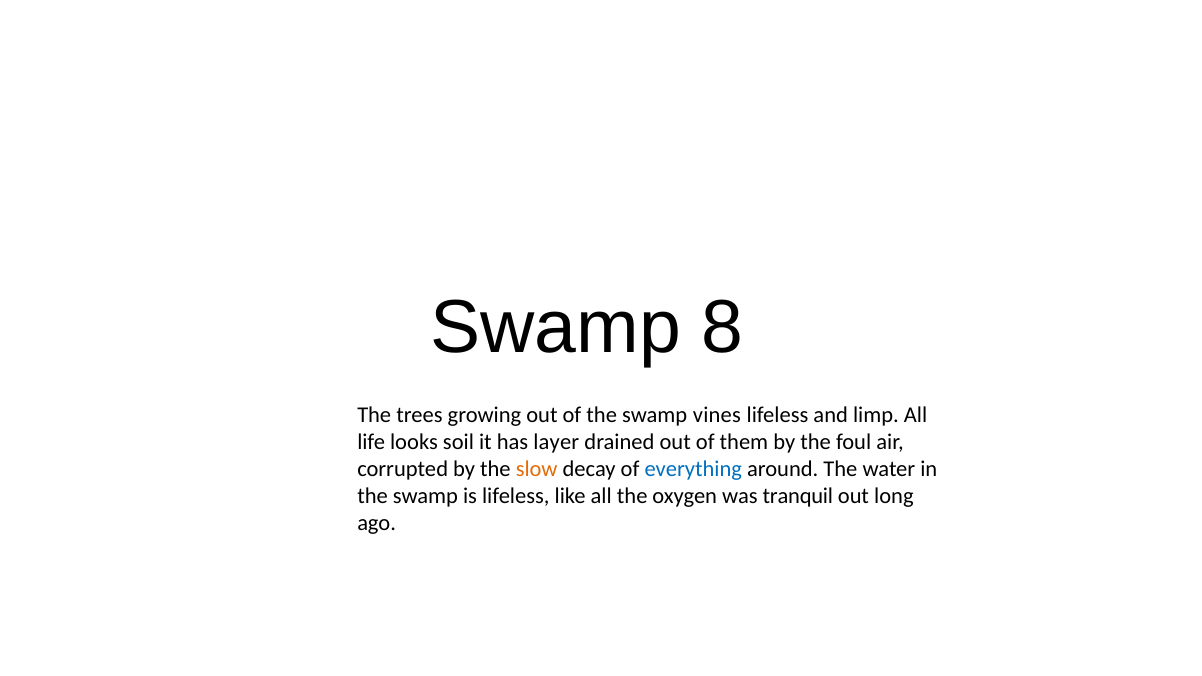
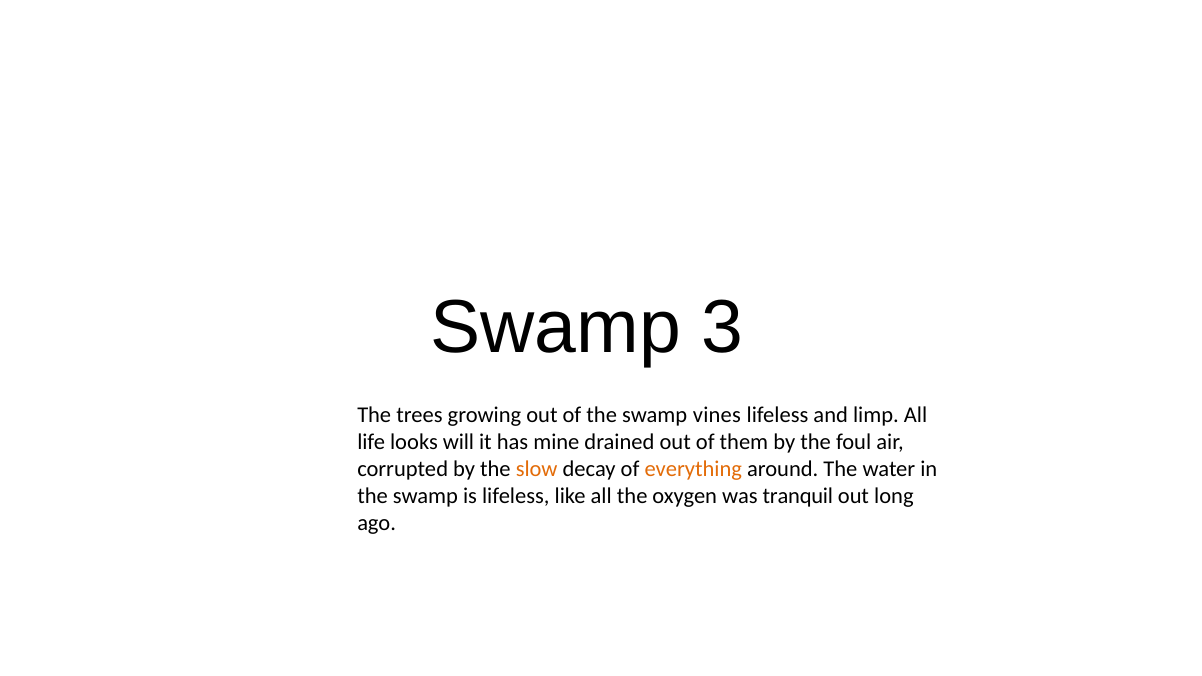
8: 8 -> 3
soil: soil -> will
layer: layer -> mine
everything colour: blue -> orange
